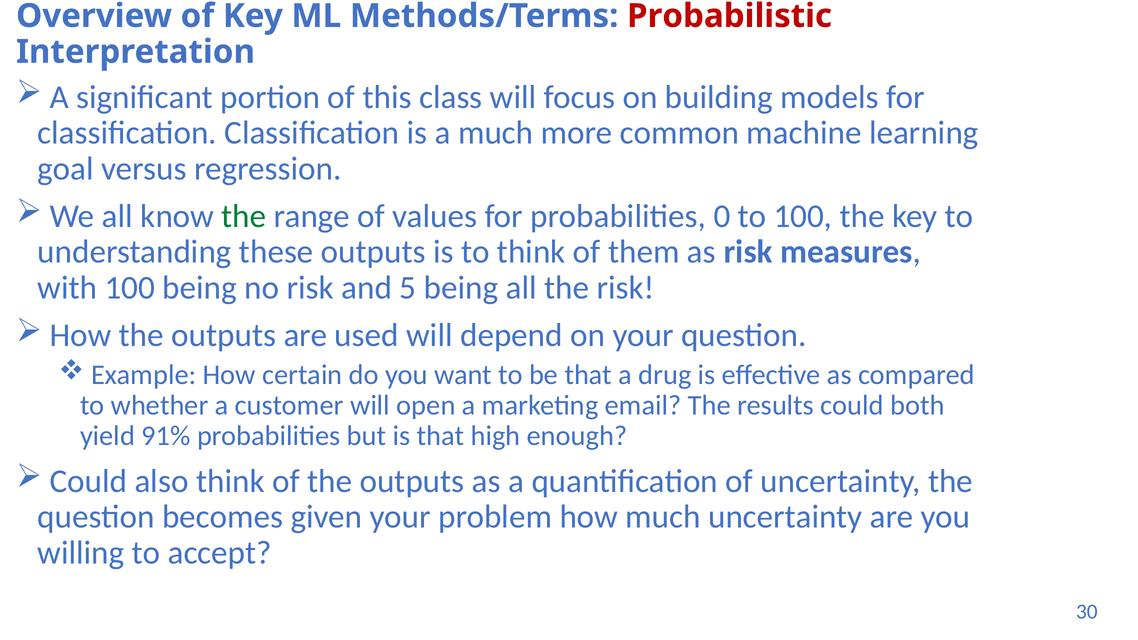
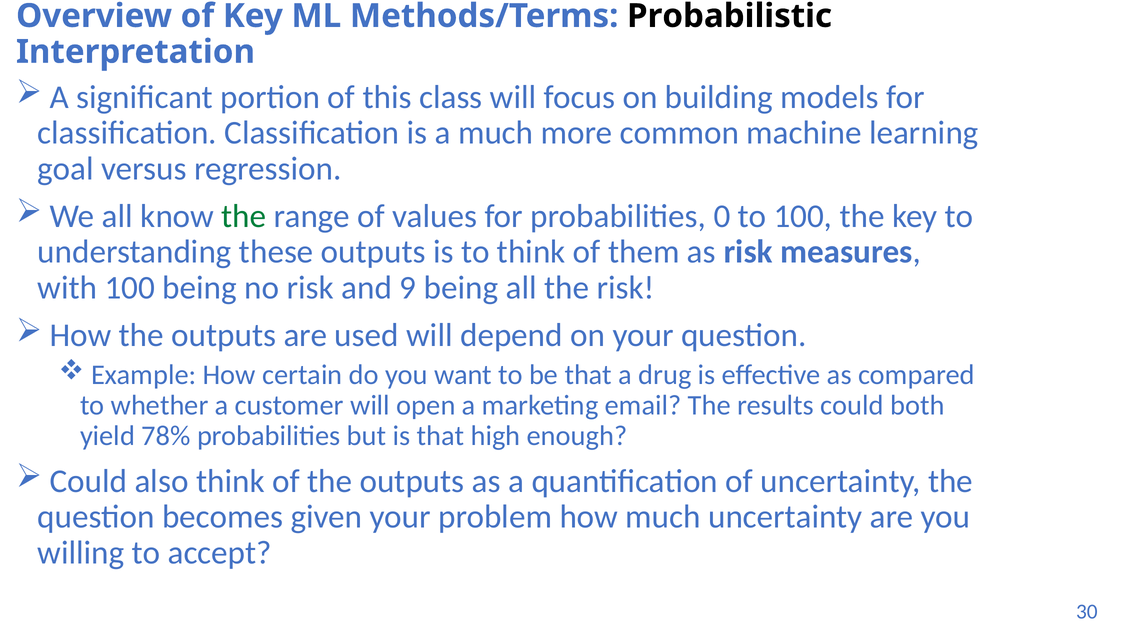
Probabilistic colour: red -> black
5: 5 -> 9
91%: 91% -> 78%
